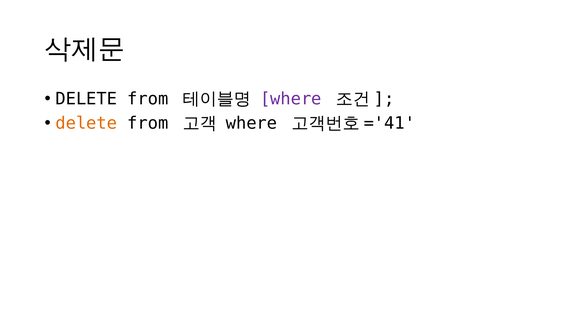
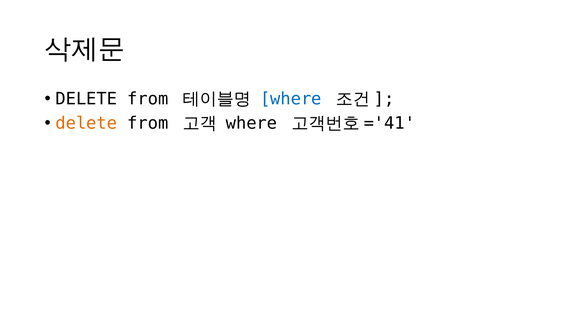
where at (291, 99) colour: purple -> blue
